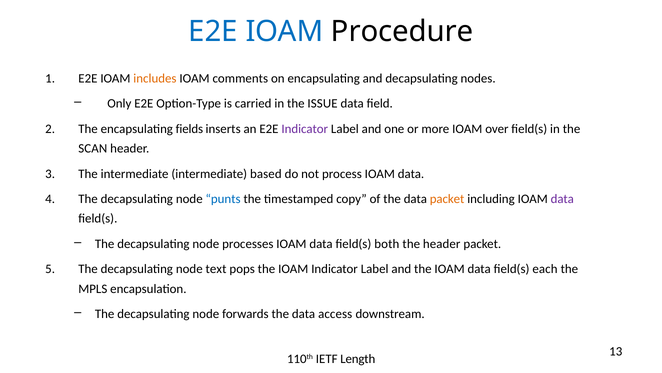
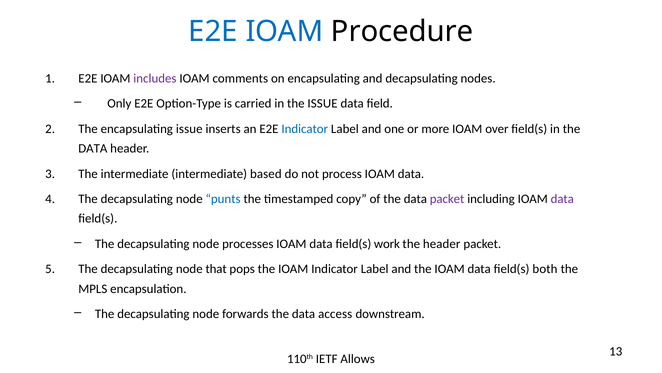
includes colour: orange -> purple
encapsulating fields: fields -> issue
Indicator at (305, 129) colour: purple -> blue
SCAN at (93, 148): SCAN -> DATA
packet at (447, 199) colour: orange -> purple
both: both -> work
text: text -> that
each: each -> both
Length: Length -> Allows
